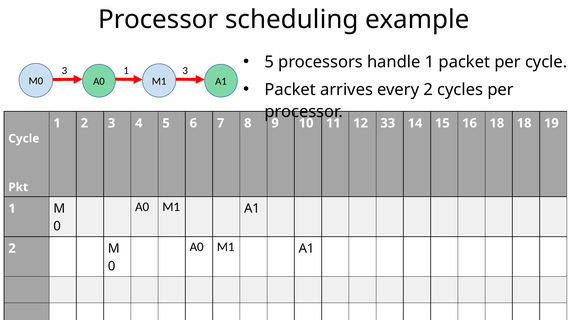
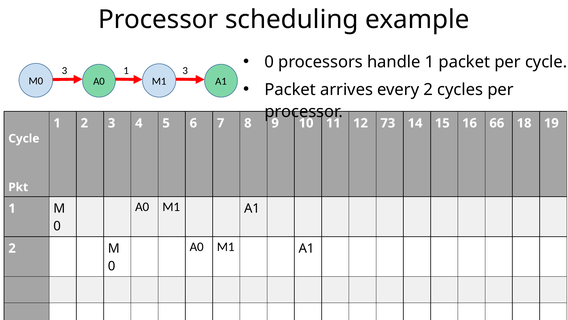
5 at (269, 62): 5 -> 0
33: 33 -> 73
16 18: 18 -> 66
